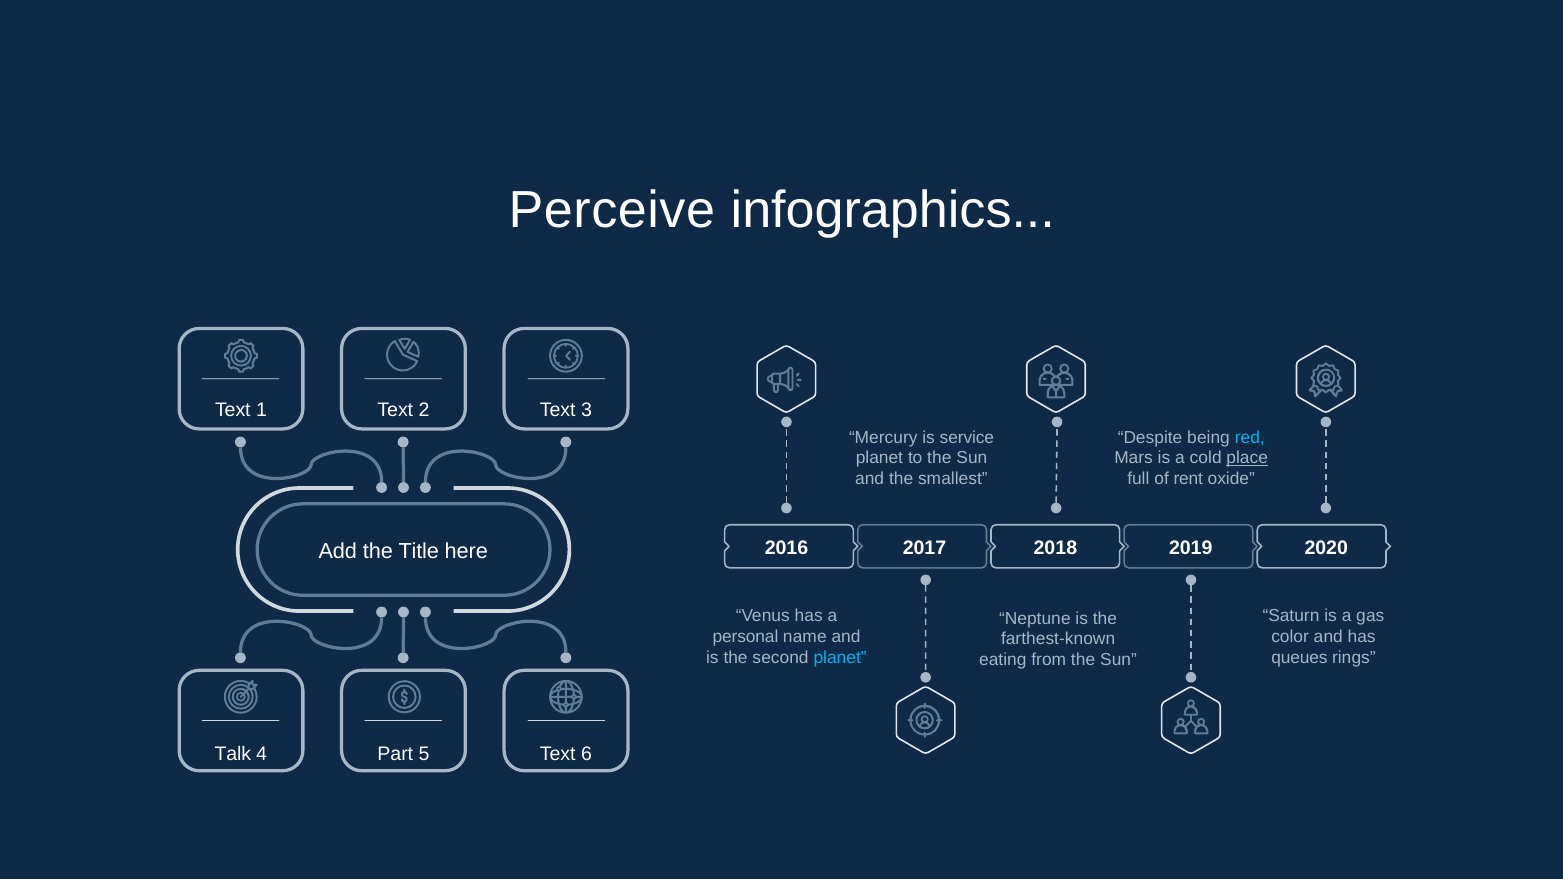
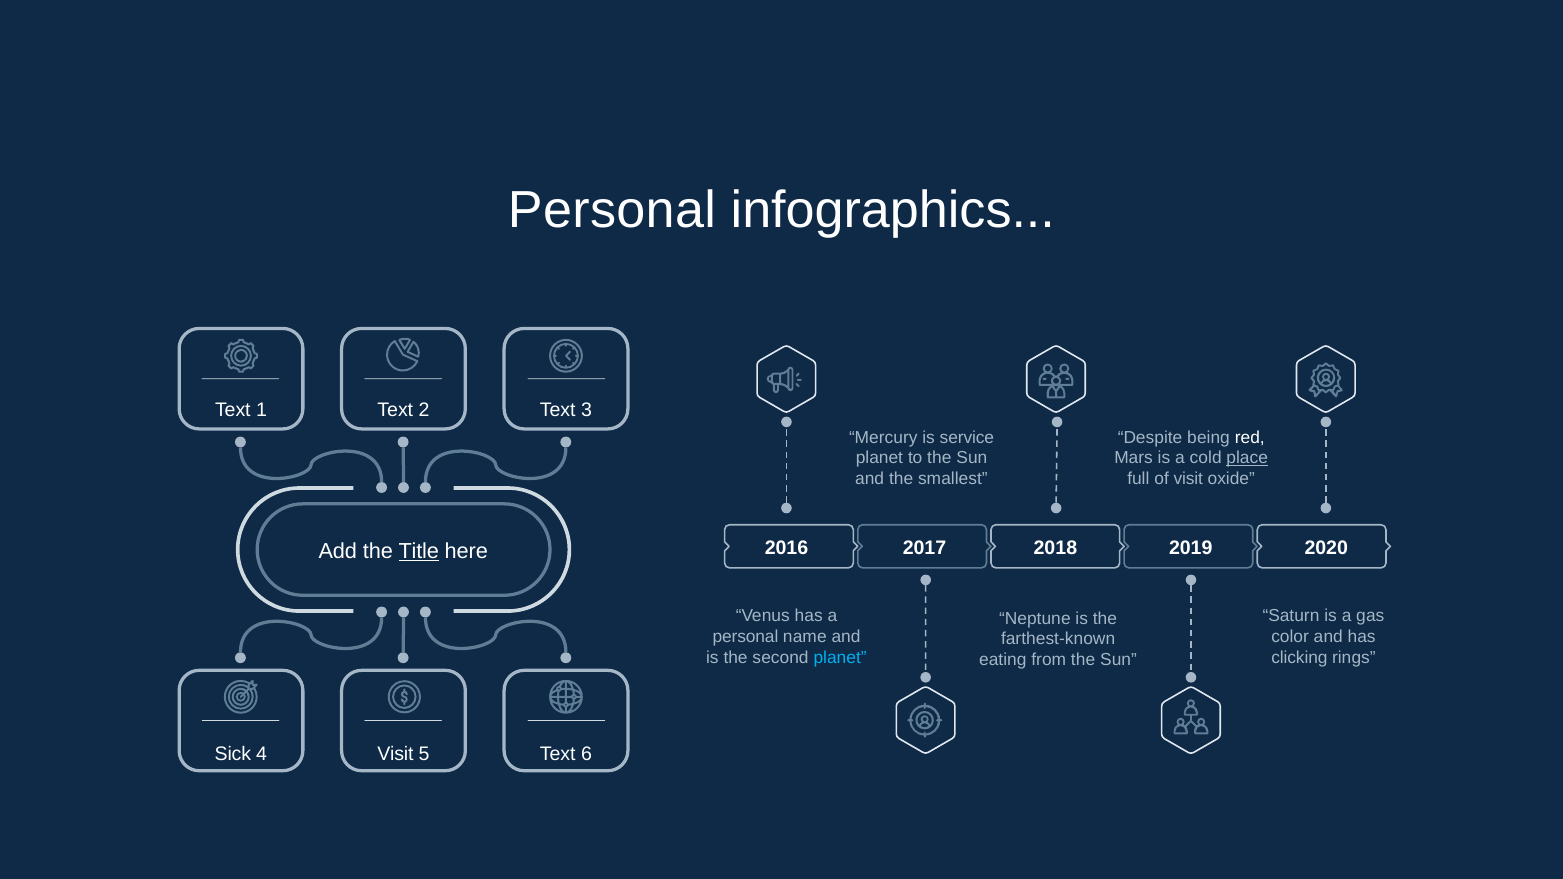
Perceive at (612, 210): Perceive -> Personal
red colour: light blue -> white
of rent: rent -> visit
Title underline: none -> present
queues: queues -> clicking
Talk: Talk -> Sick
4 Part: Part -> Visit
